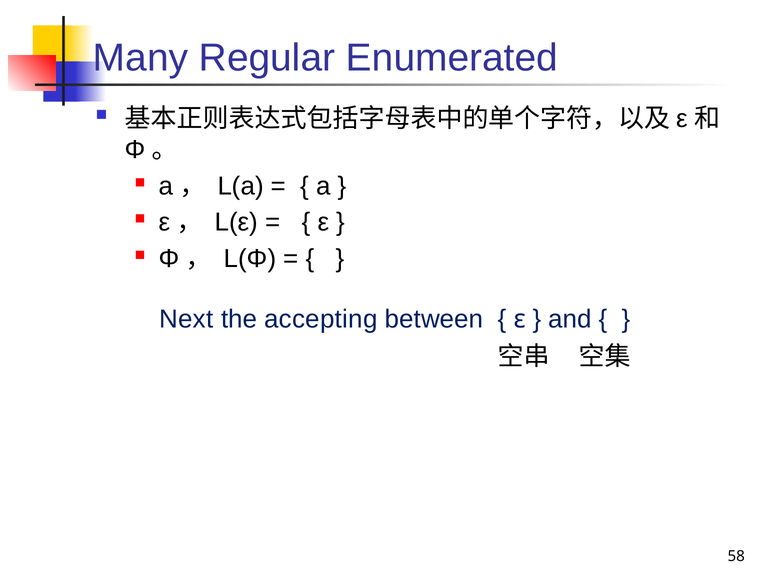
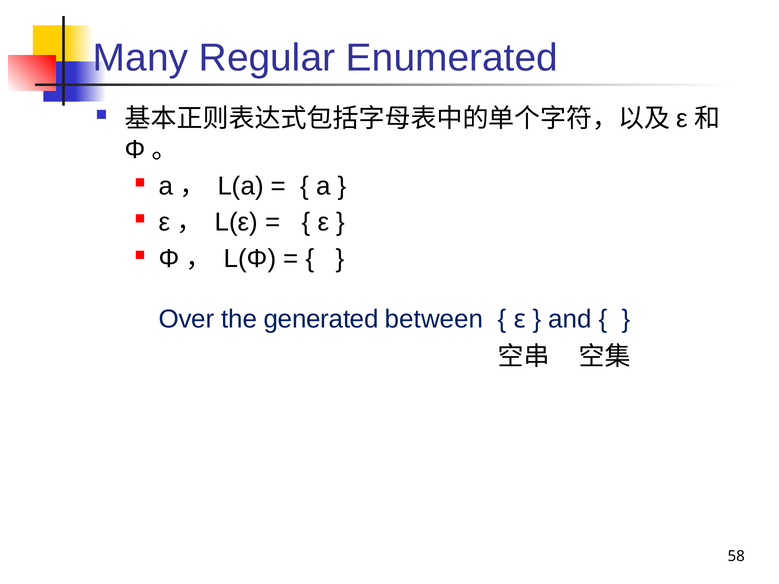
Next: Next -> Over
accepting: accepting -> generated
